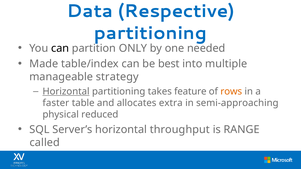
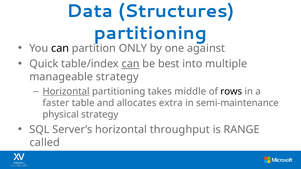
Respective: Respective -> Structures
needed: needed -> against
Made: Made -> Quick
can at (131, 64) underline: none -> present
feature: feature -> middle
rows colour: orange -> black
semi-approaching: semi-approaching -> semi-maintenance
physical reduced: reduced -> strategy
